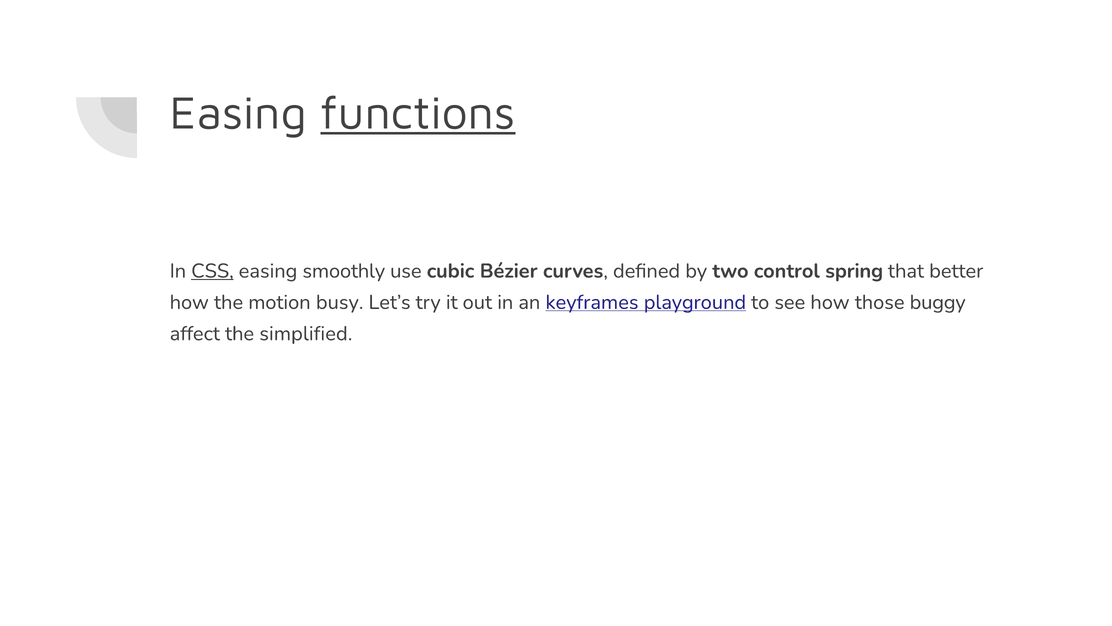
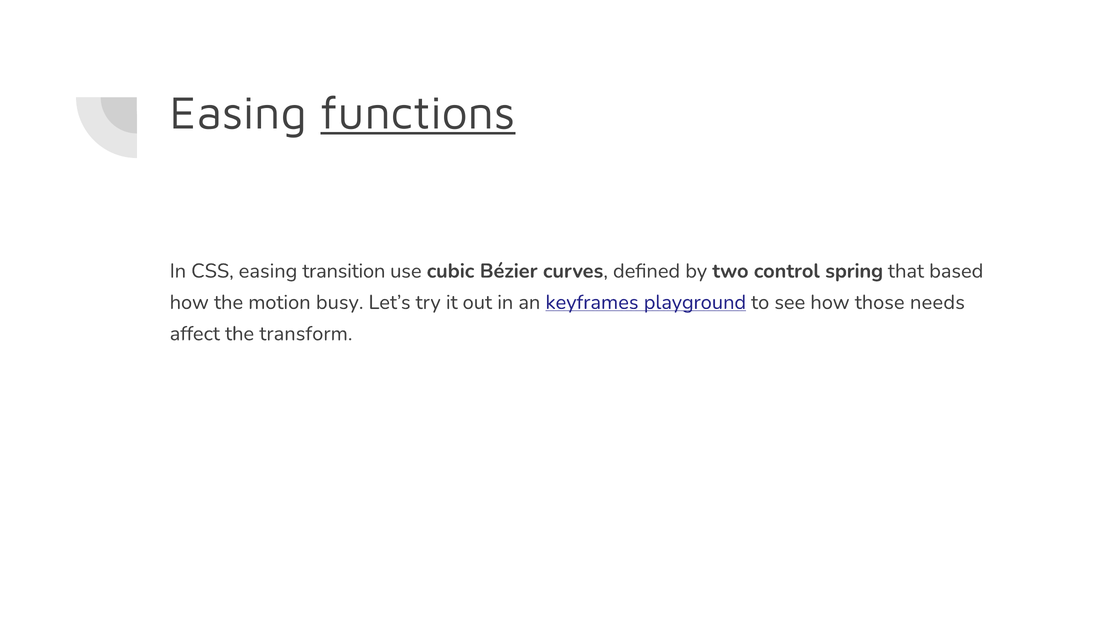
CSS underline: present -> none
smoothly: smoothly -> transition
better: better -> based
buggy: buggy -> needs
simplified: simplified -> transform
